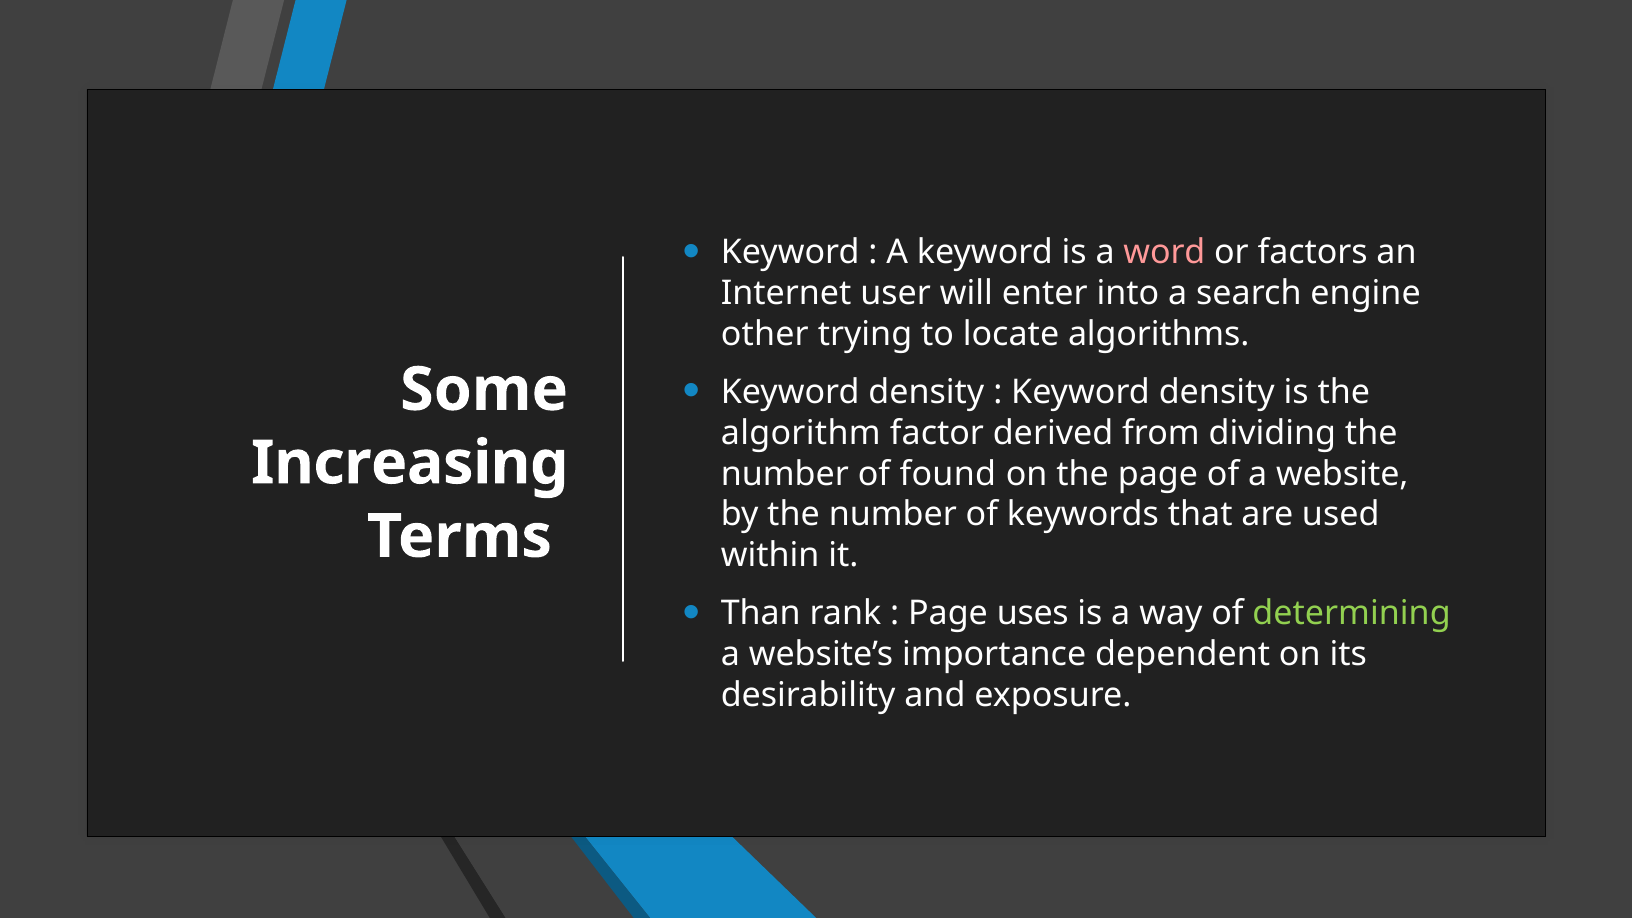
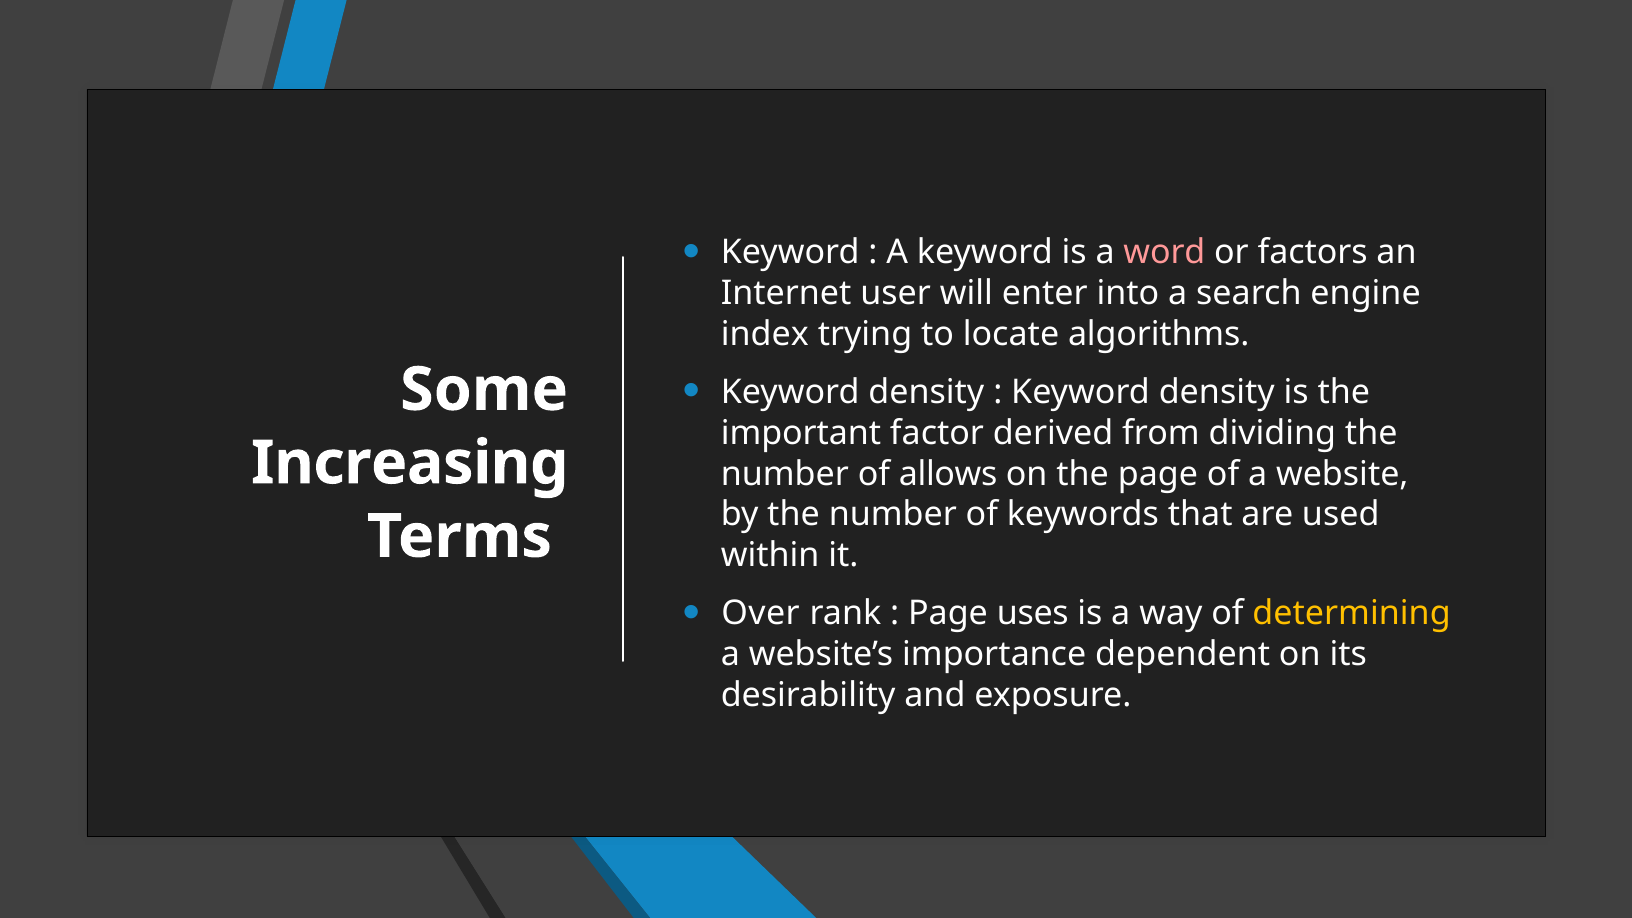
other: other -> index
algorithm: algorithm -> important
found: found -> allows
Than: Than -> Over
determining colour: light green -> yellow
